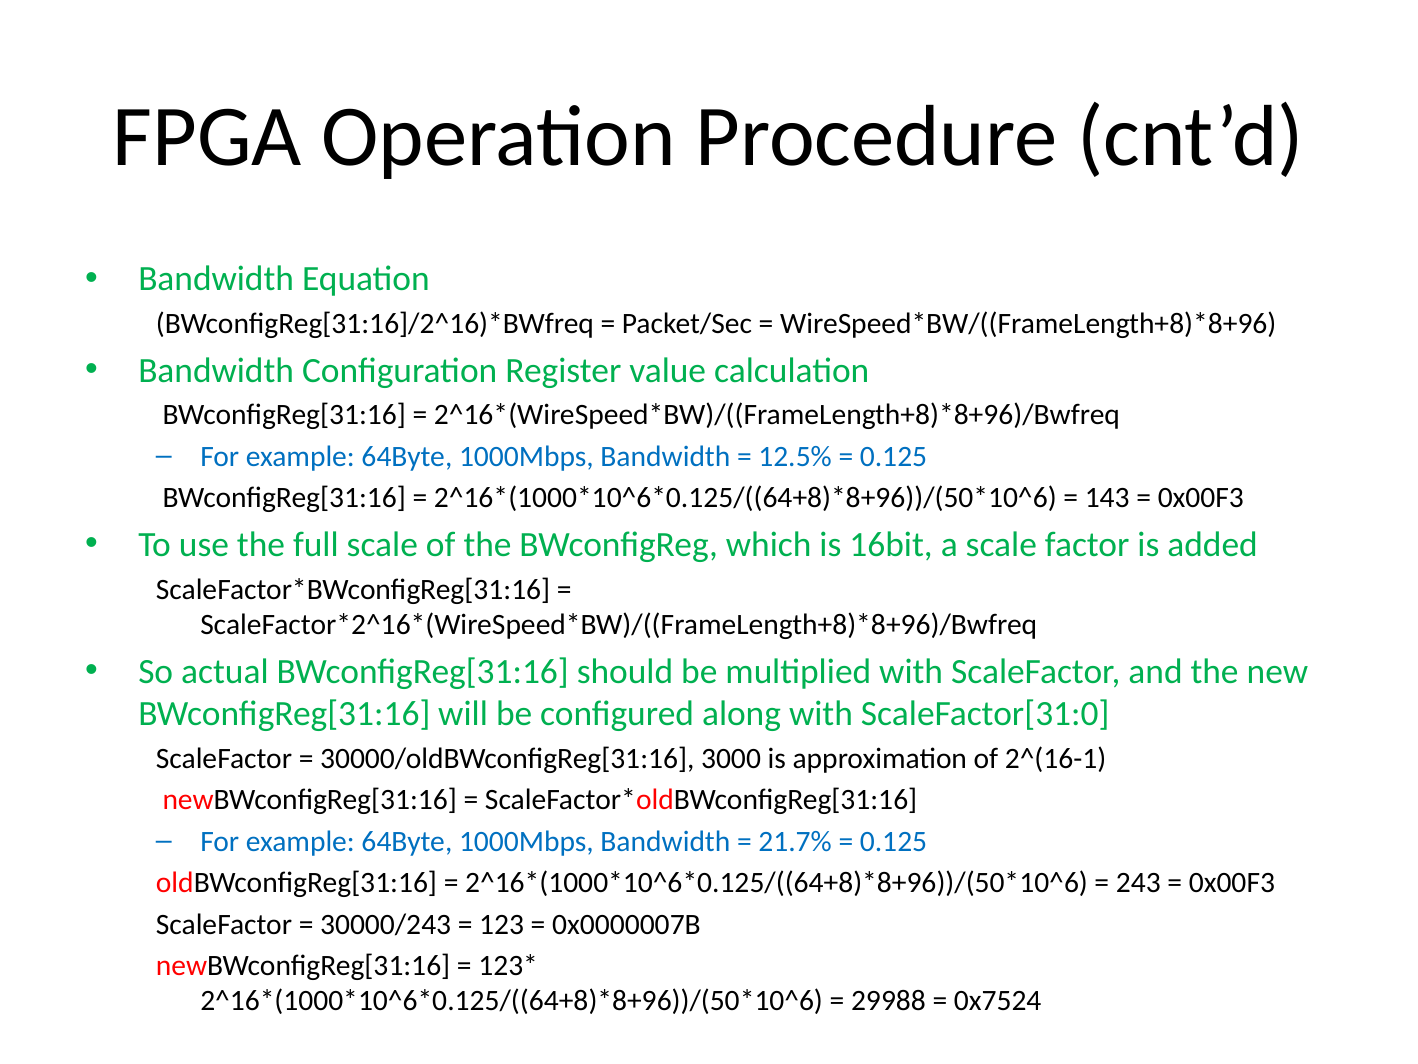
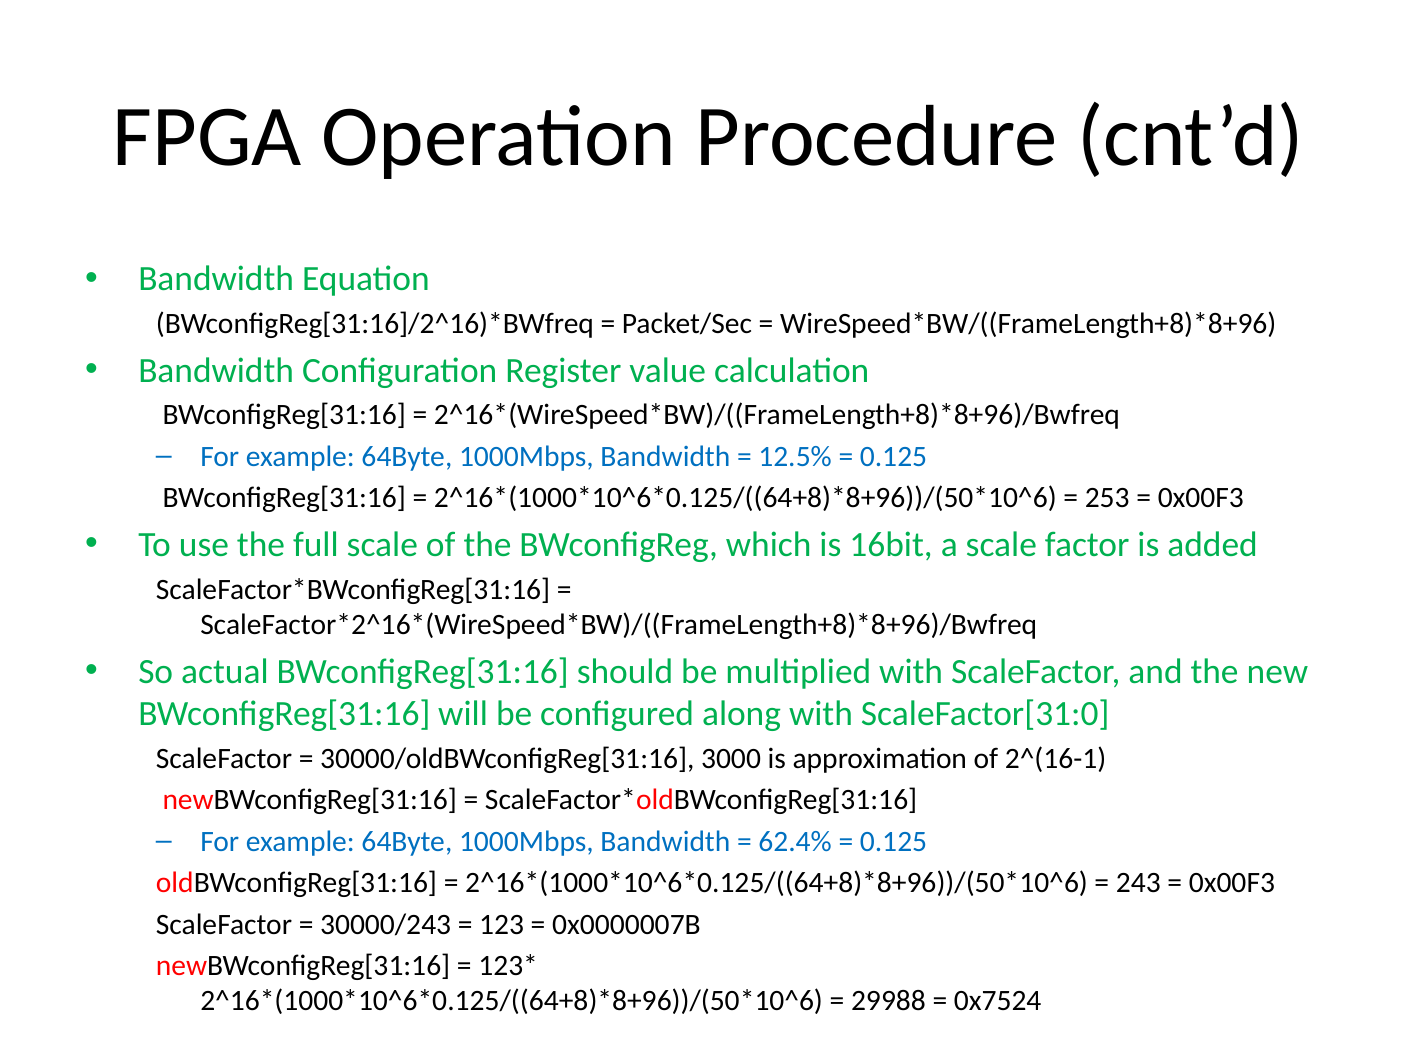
143: 143 -> 253
21.7%: 21.7% -> 62.4%
